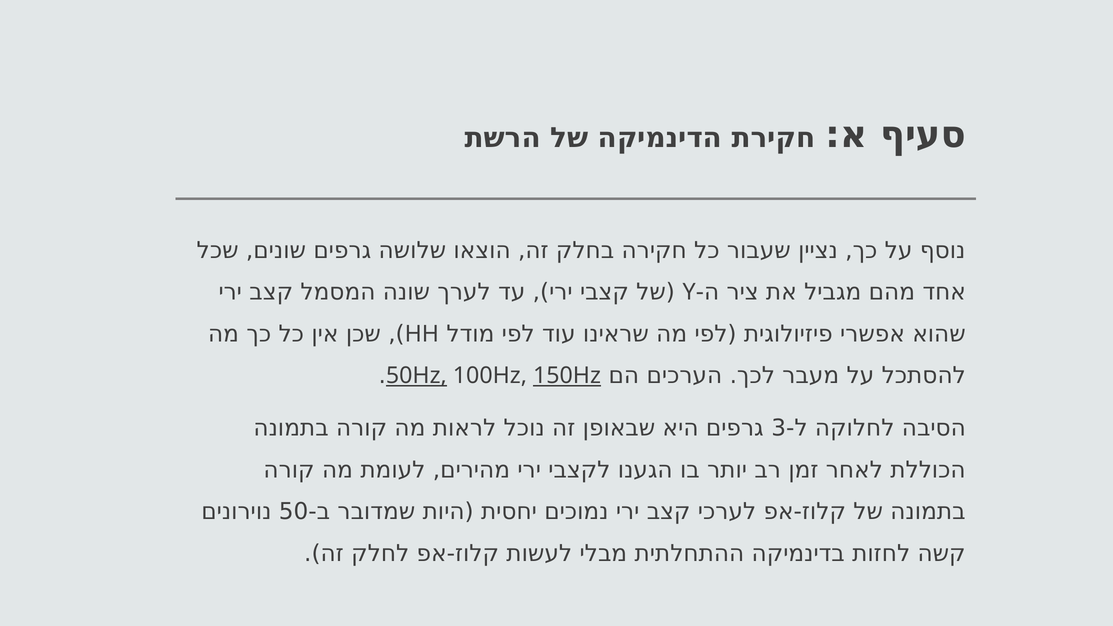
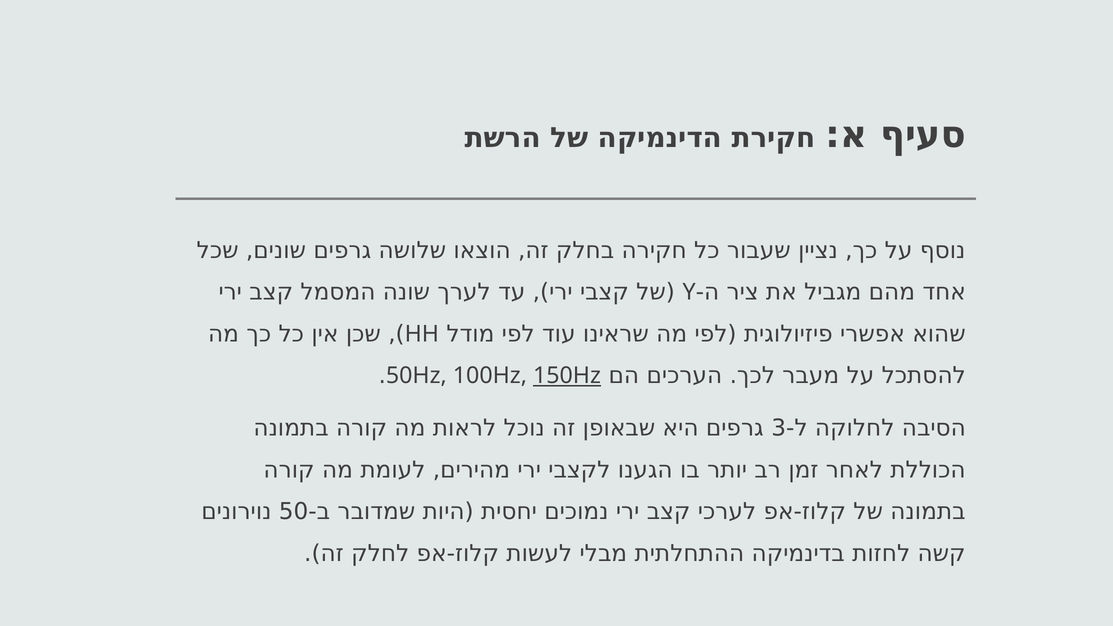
50Hz underline: present -> none
